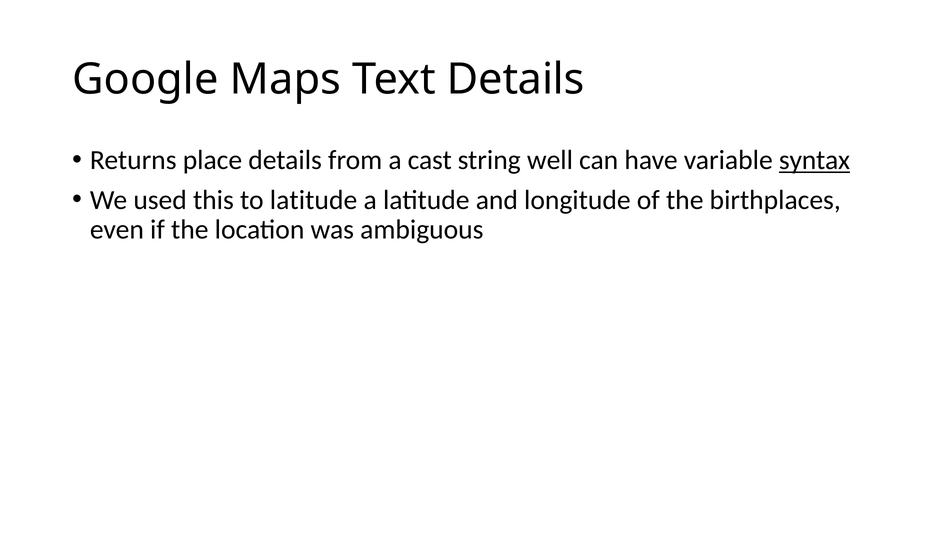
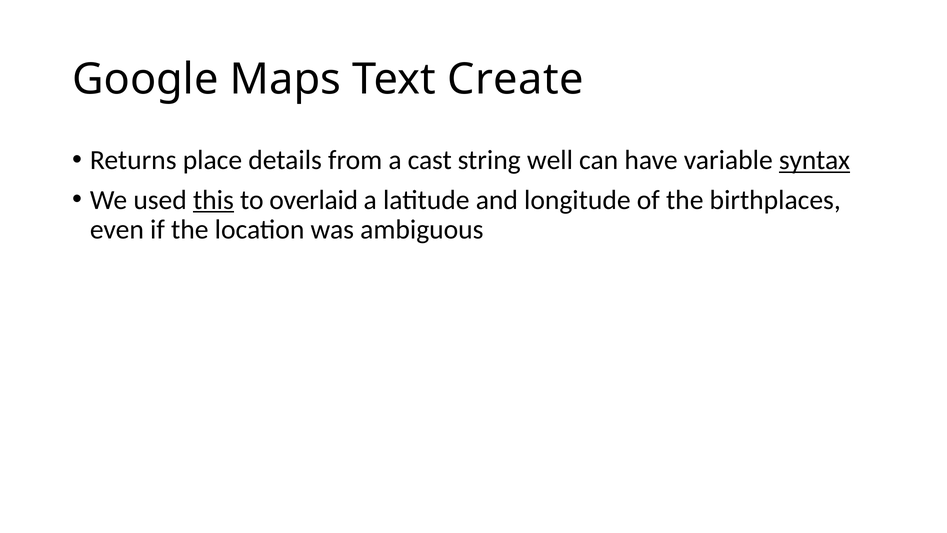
Text Details: Details -> Create
this underline: none -> present
to latitude: latitude -> overlaid
